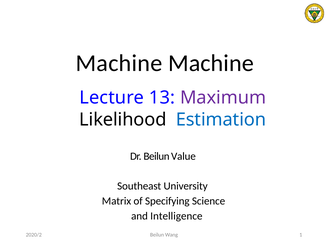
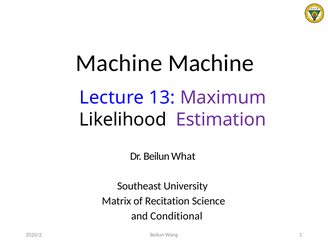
Estimation colour: blue -> purple
Value: Value -> What
Specifying: Specifying -> Recitation
Intelligence: Intelligence -> Conditional
